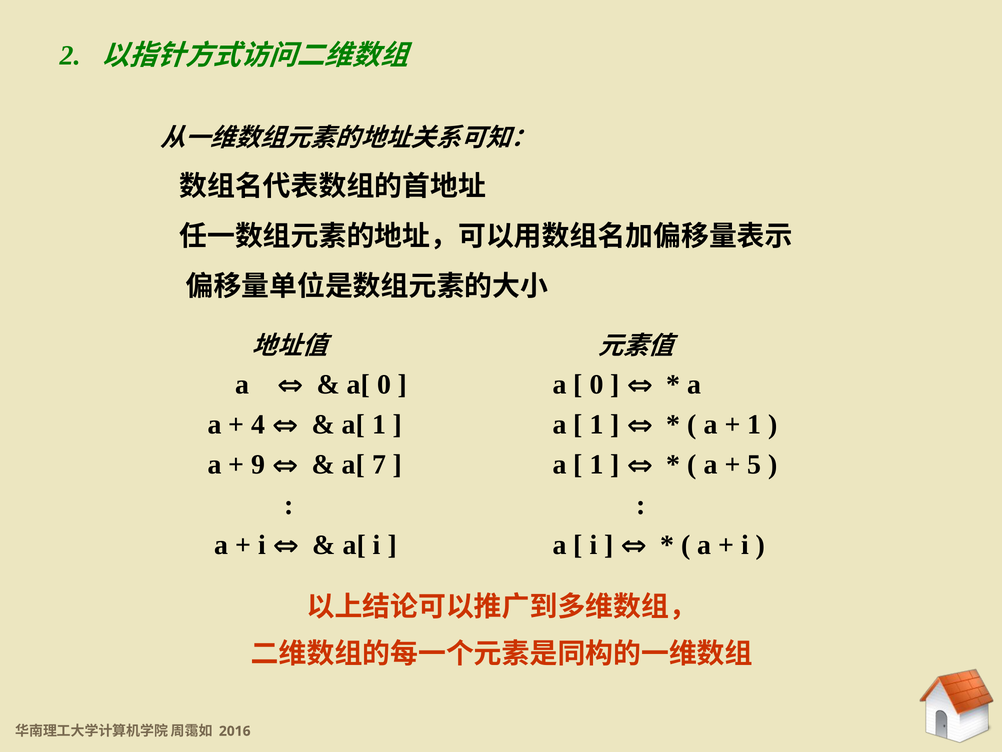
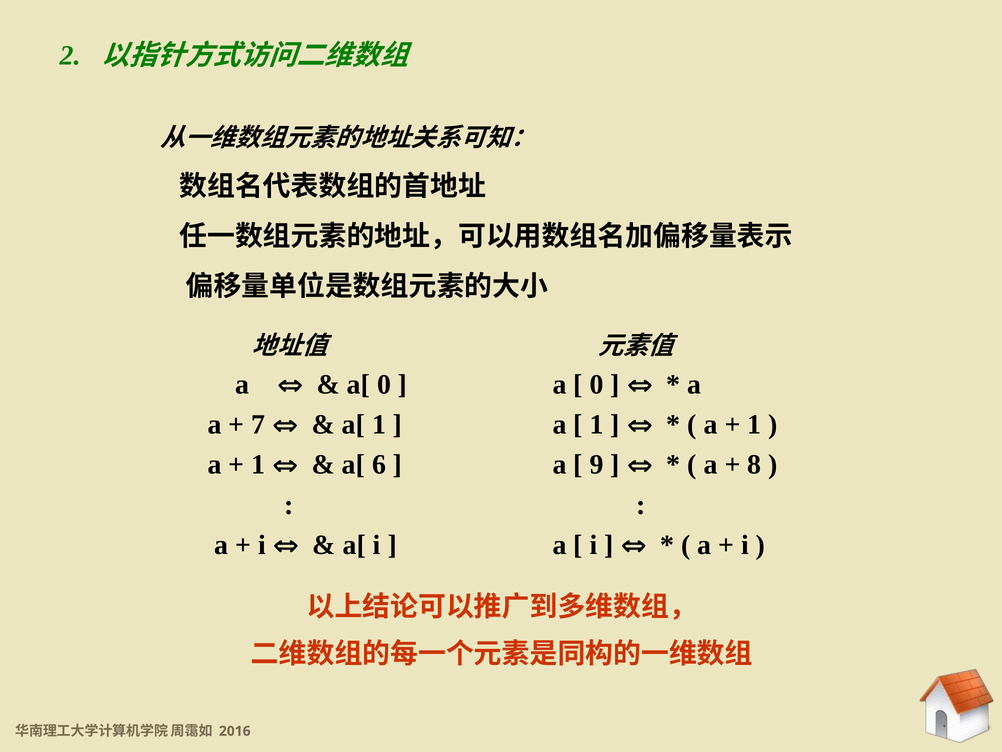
4: 4 -> 7
9 at (258, 464): 9 -> 1
7: 7 -> 6
1 at (597, 464): 1 -> 9
5: 5 -> 8
